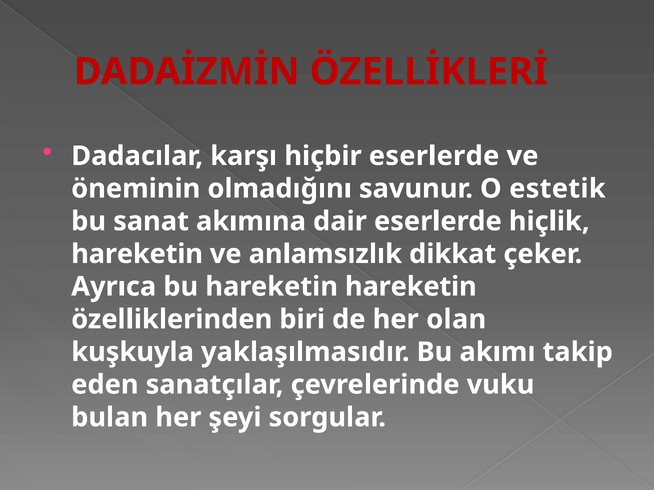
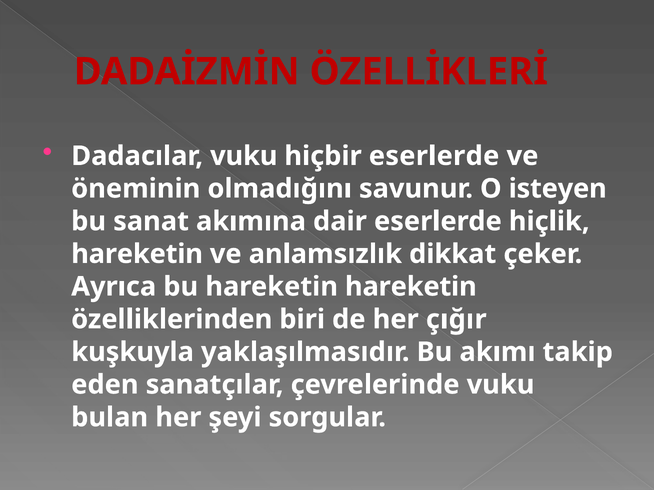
Dadacılar karşı: karşı -> vuku
estetik: estetik -> isteyen
olan: olan -> çığır
